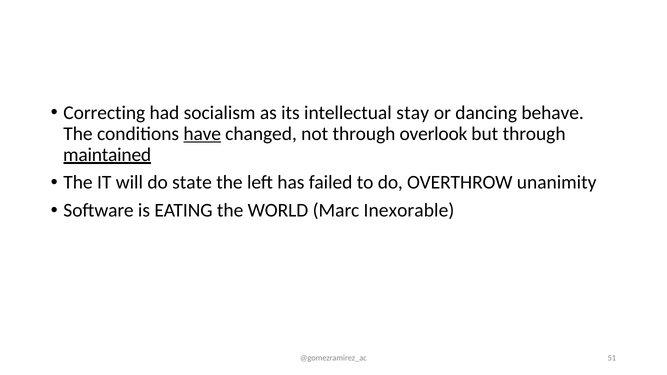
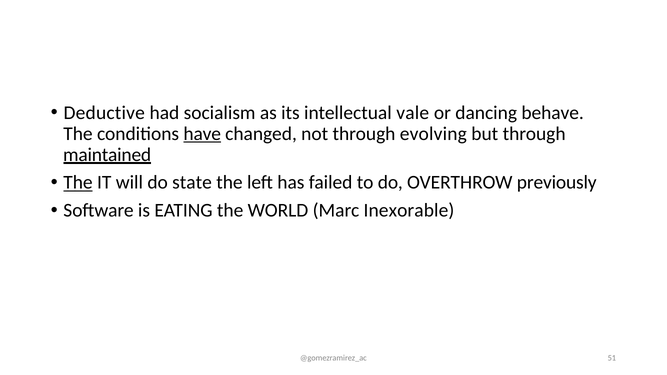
Correcting: Correcting -> Deductive
stay: stay -> vale
overlook: overlook -> evolving
The at (78, 183) underline: none -> present
unanimity: unanimity -> previously
